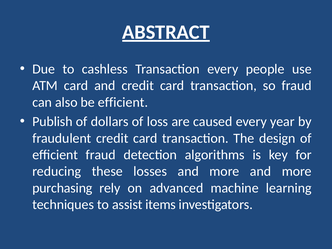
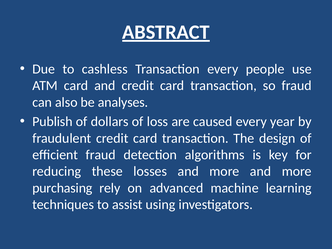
be efficient: efficient -> analyses
items: items -> using
